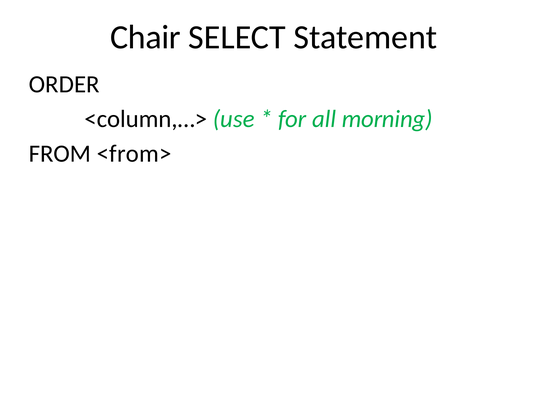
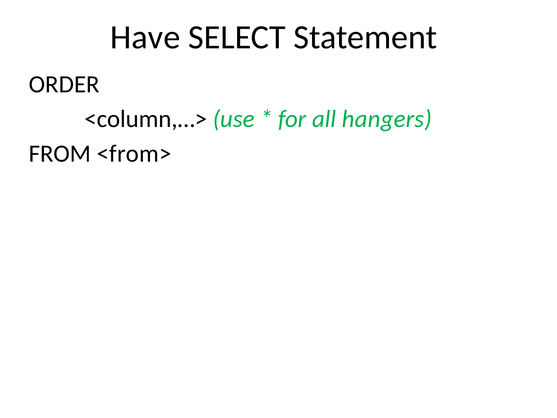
Chair: Chair -> Have
morning: morning -> hangers
